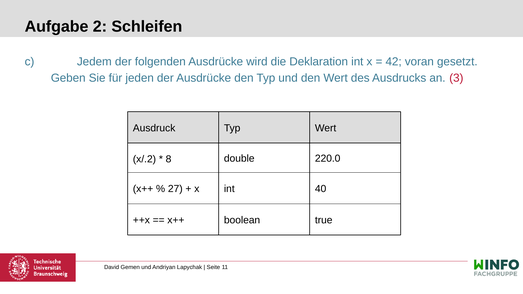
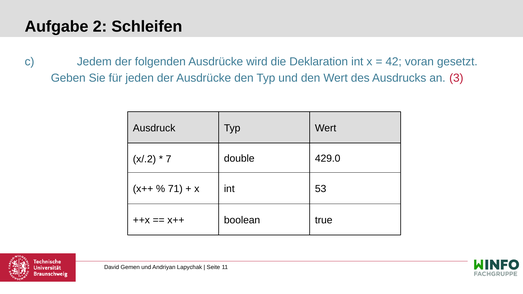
8: 8 -> 7
220.0: 220.0 -> 429.0
27: 27 -> 71
40: 40 -> 53
